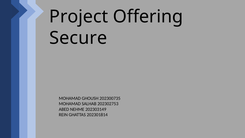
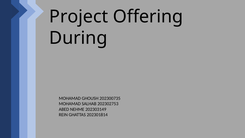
Secure: Secure -> During
